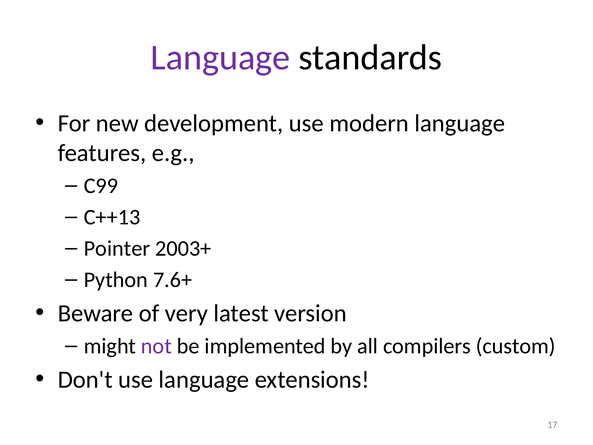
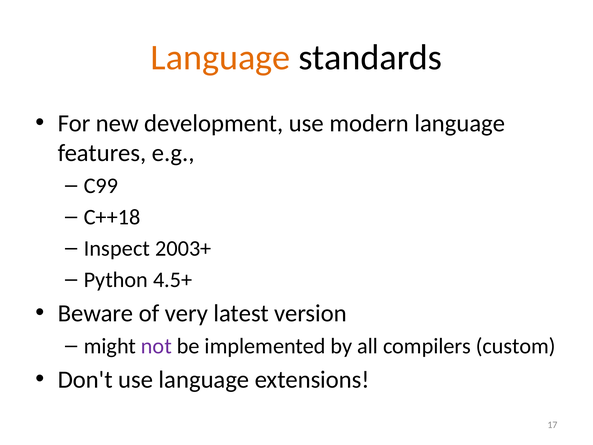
Language at (220, 57) colour: purple -> orange
C++13: C++13 -> C++18
Pointer: Pointer -> Inspect
7.6+: 7.6+ -> 4.5+
